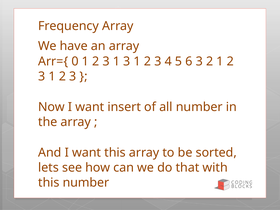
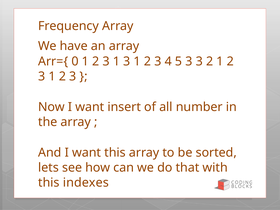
5 6: 6 -> 3
this number: number -> indexes
